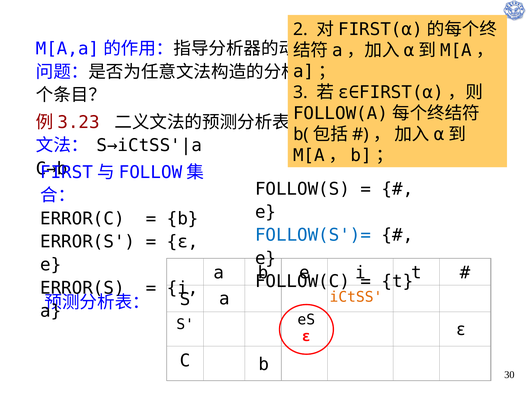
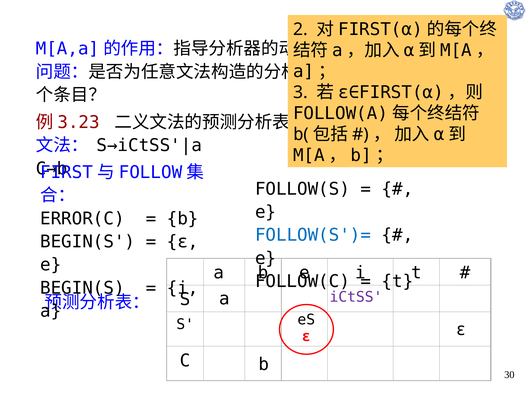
ERROR(S at (88, 242): ERROR(S -> BEGIN(S
ERROR(S at (82, 288): ERROR(S -> BEGIN(S
iCtSS colour: orange -> purple
